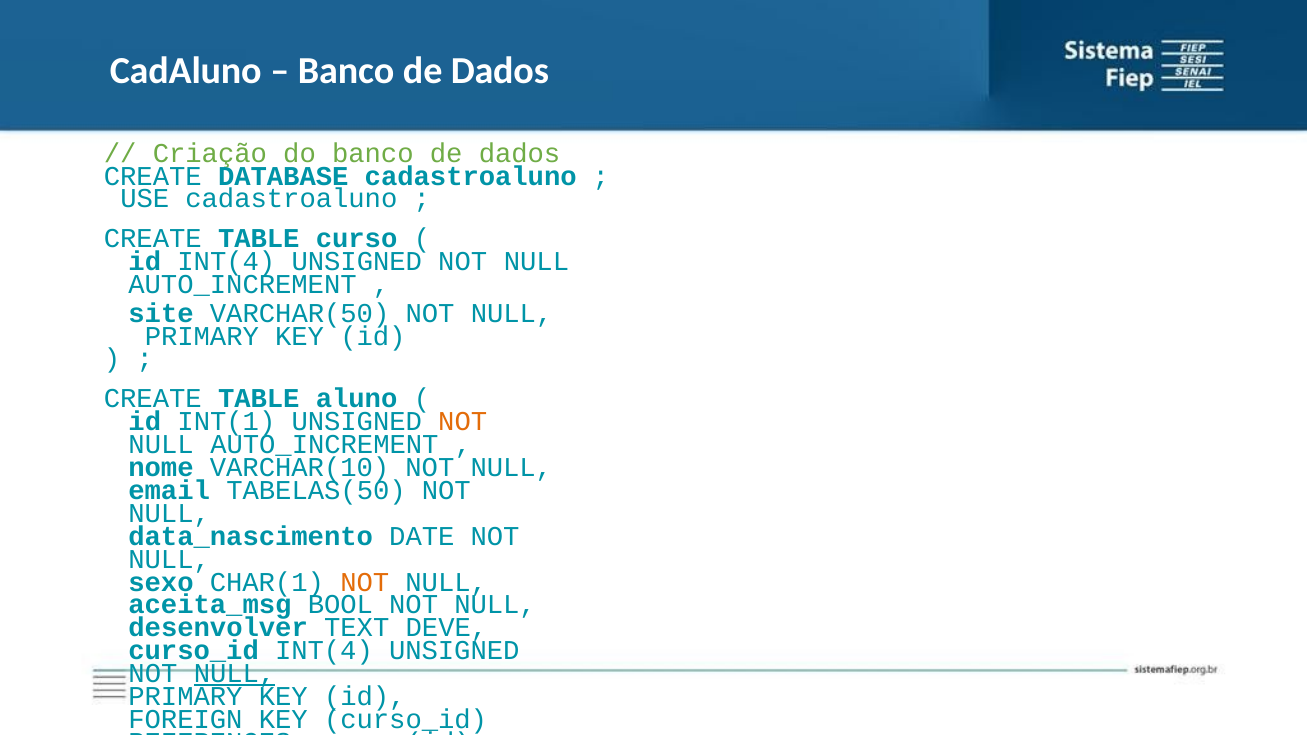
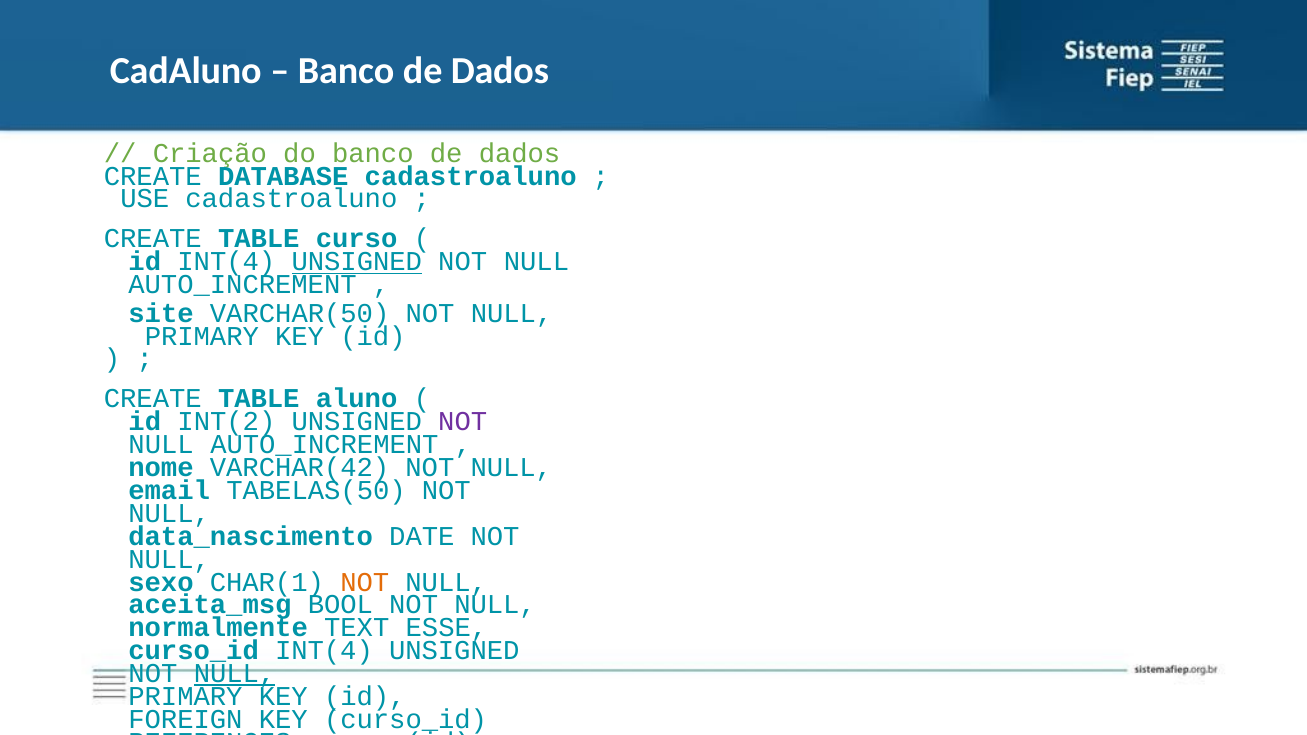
UNSIGNED at (357, 262) underline: none -> present
INT(1: INT(1 -> INT(2
NOT at (463, 422) colour: orange -> purple
VARCHAR(10: VARCHAR(10 -> VARCHAR(42
desenvolver: desenvolver -> normalmente
DEVE: DEVE -> ESSE
